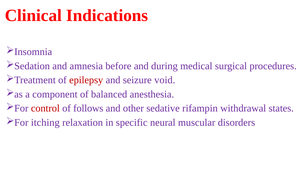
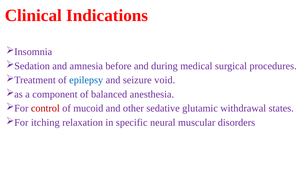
epilepsy colour: red -> blue
follows: follows -> mucoid
rifampin: rifampin -> glutamic
